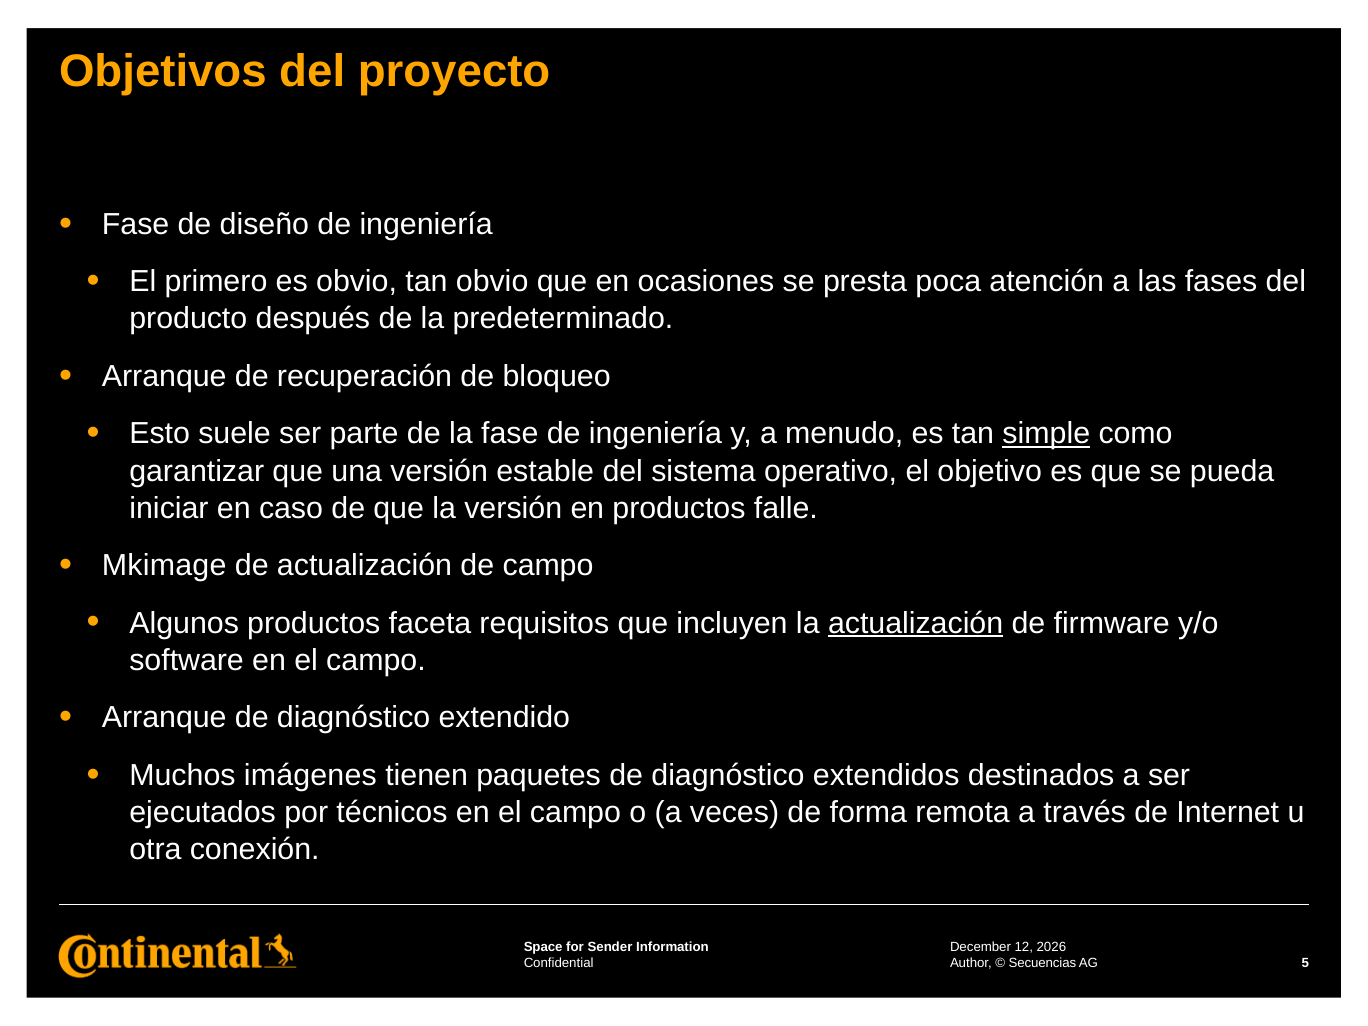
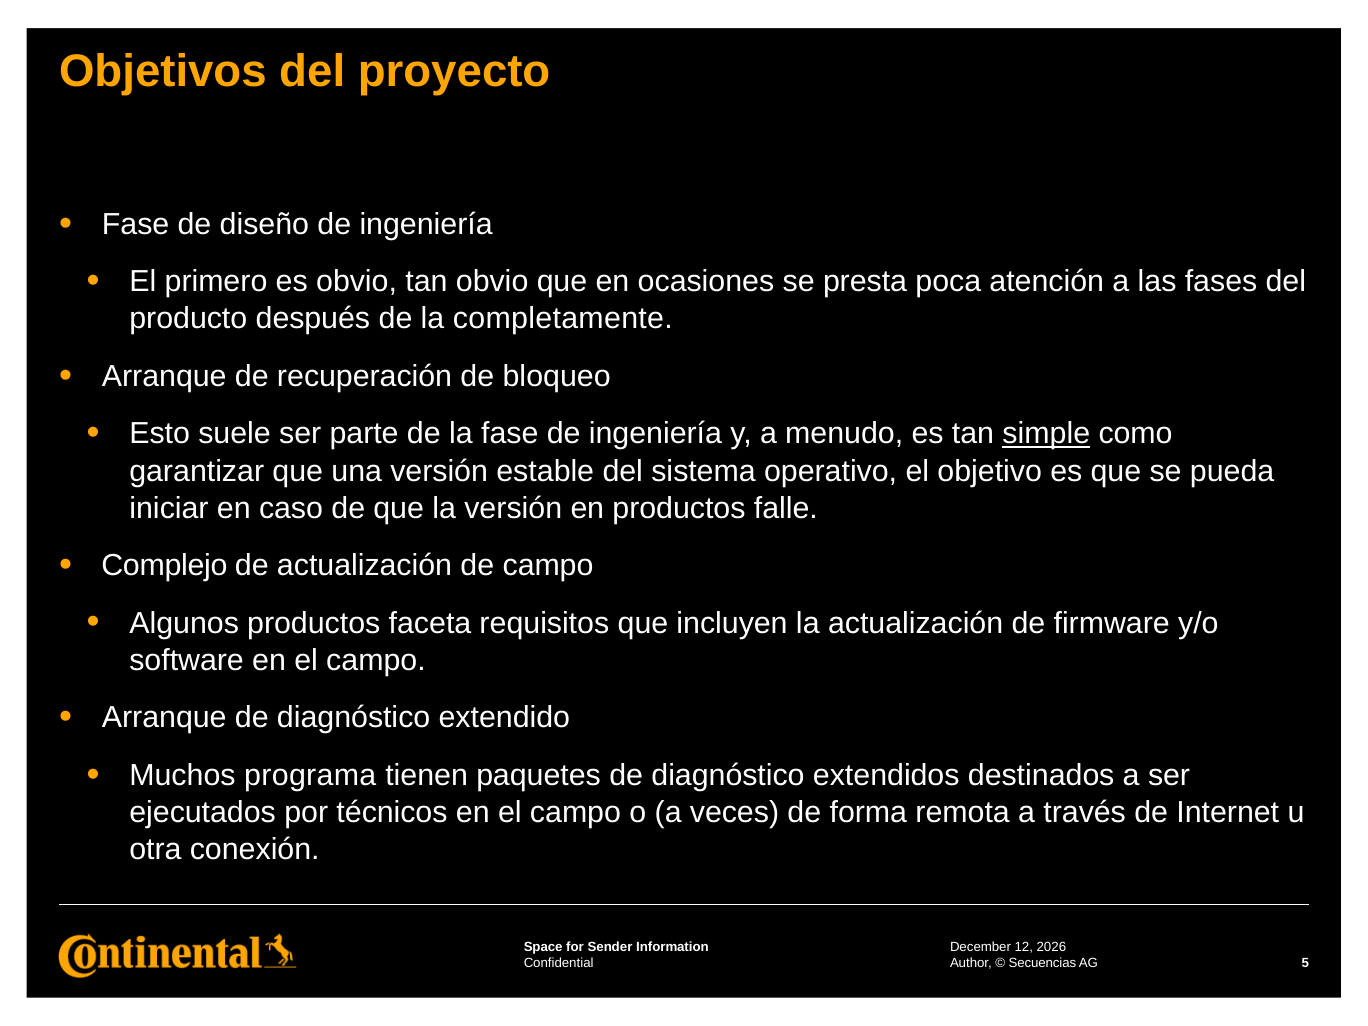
predeterminado: predeterminado -> completamente
Mkimage: Mkimage -> Complejo
actualización at (916, 623) underline: present -> none
imágenes: imágenes -> programa
